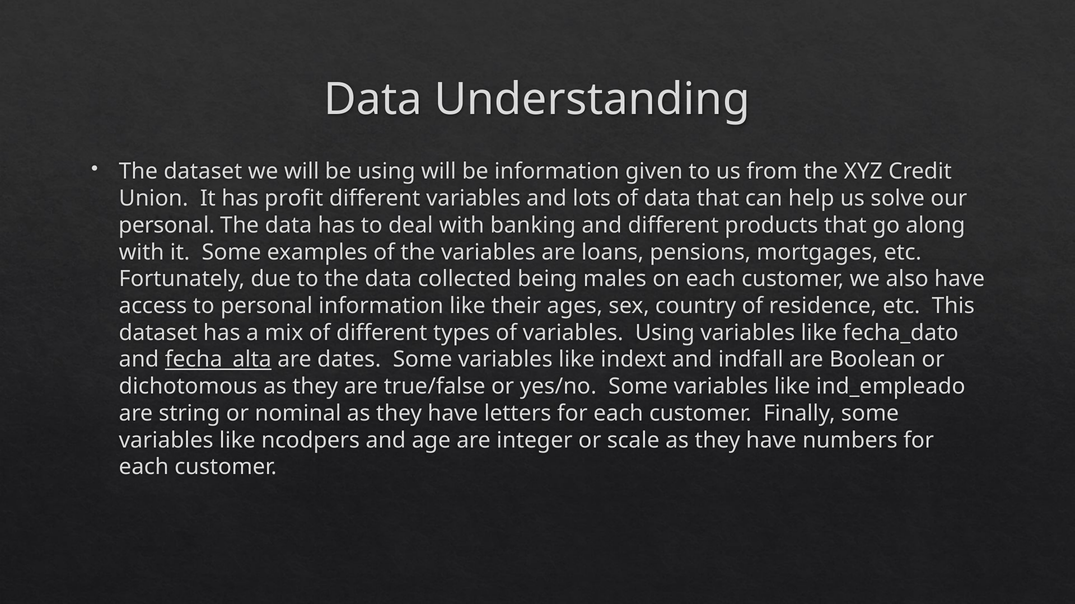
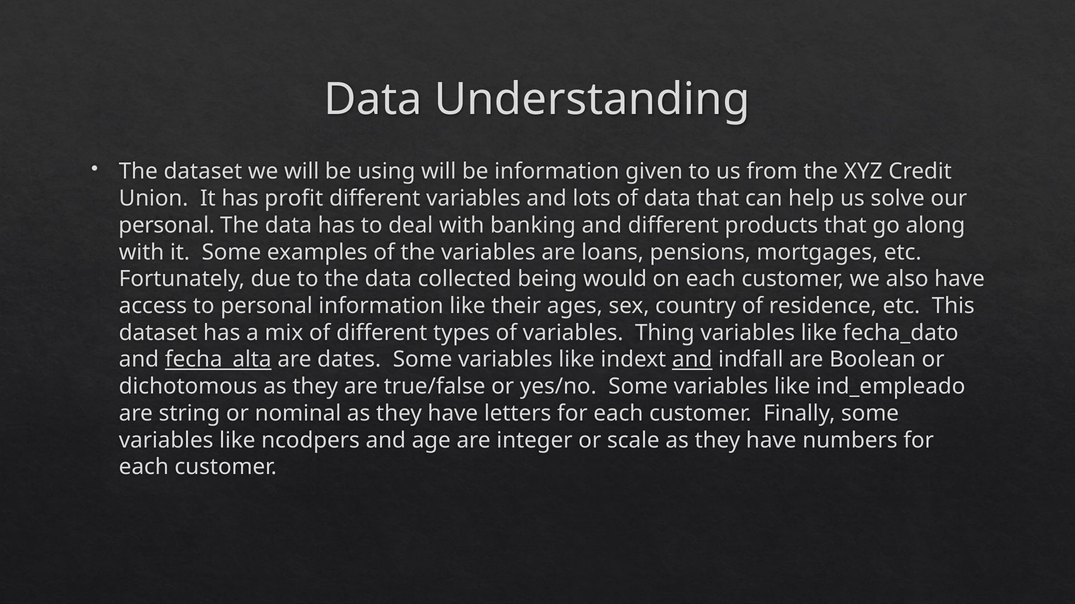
males: males -> would
variables Using: Using -> Thing
and at (692, 360) underline: none -> present
